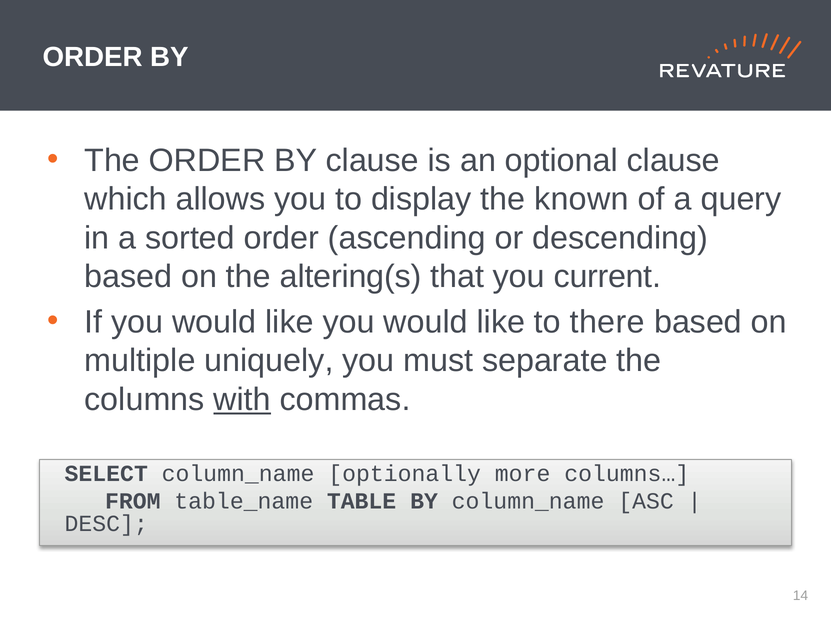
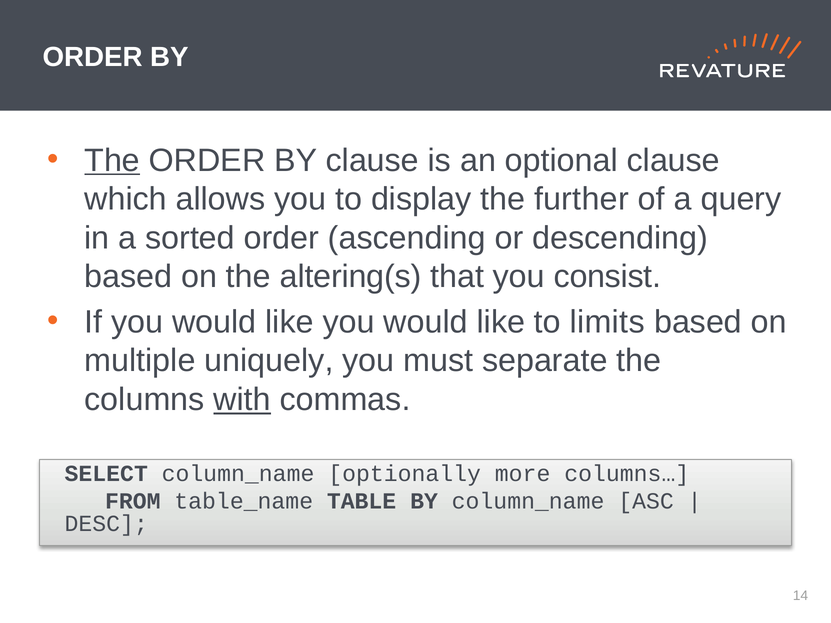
The at (112, 160) underline: none -> present
known: known -> further
current: current -> consist
there: there -> limits
